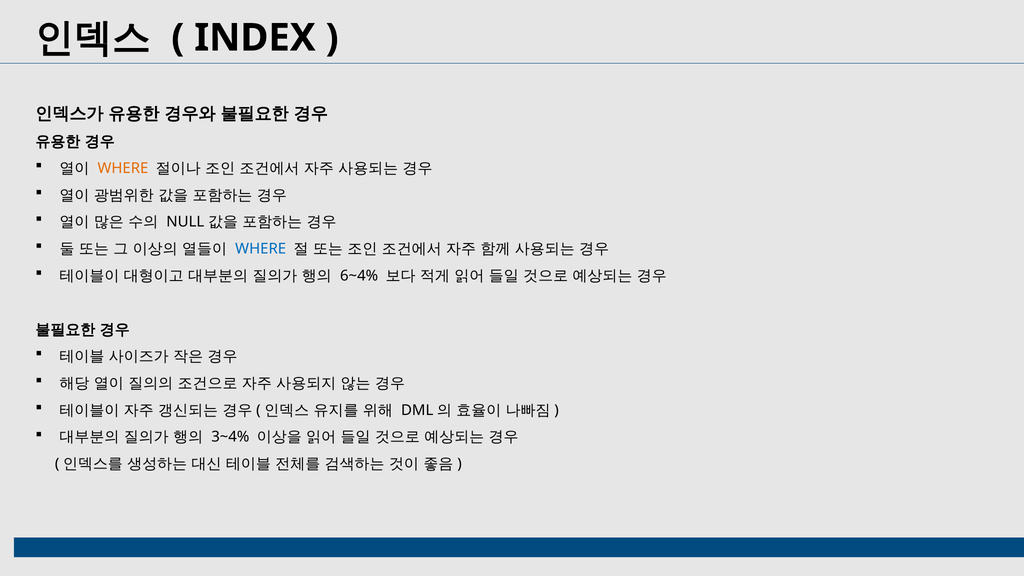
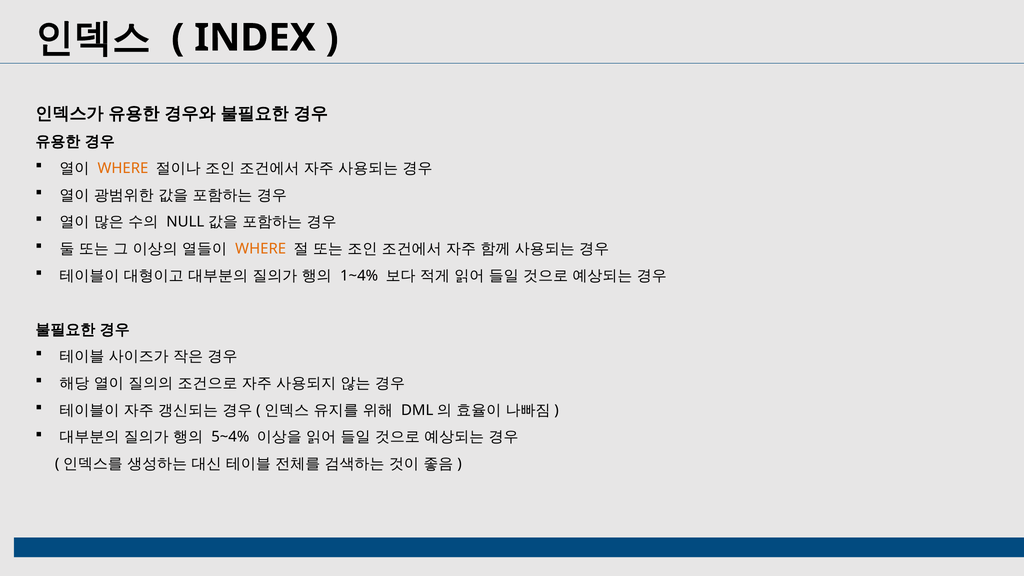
WHERE at (261, 249) colour: blue -> orange
6~4%: 6~4% -> 1~4%
3~4%: 3~4% -> 5~4%
